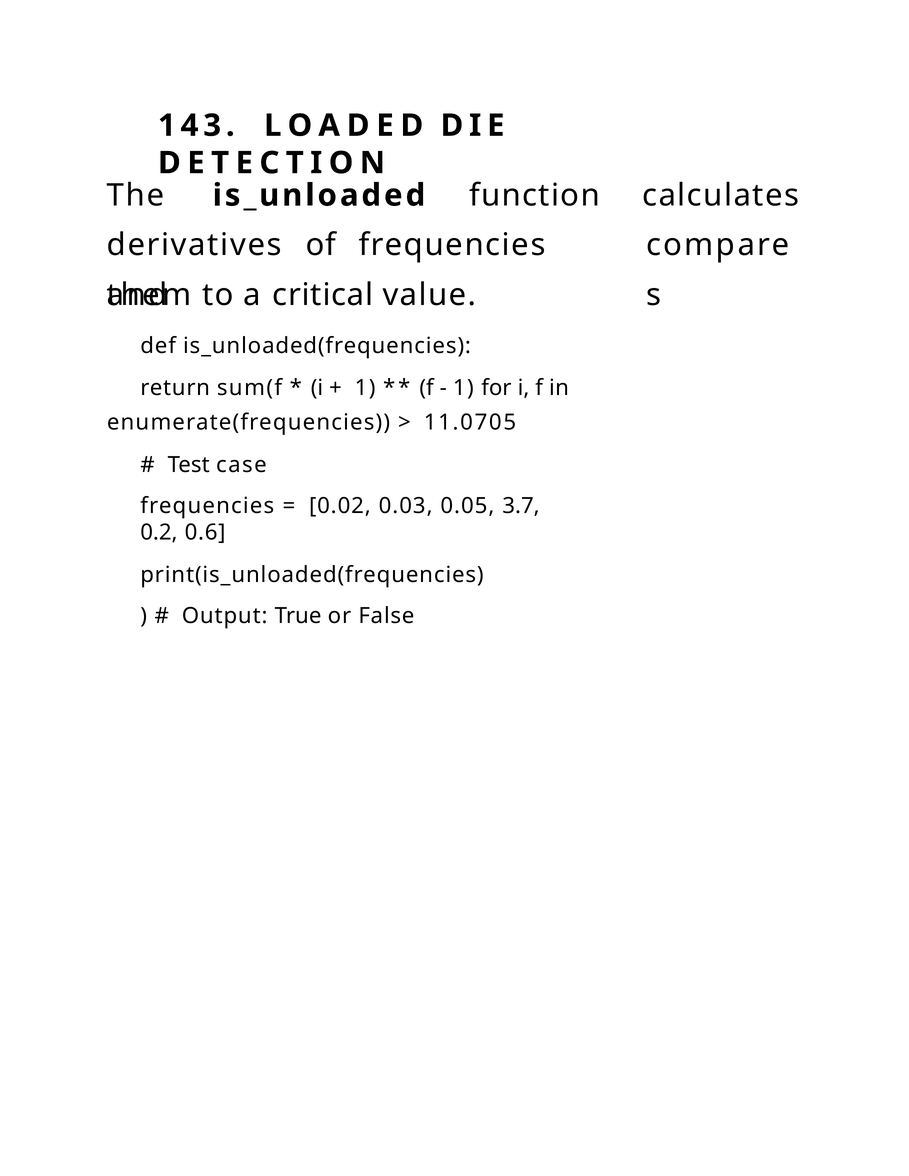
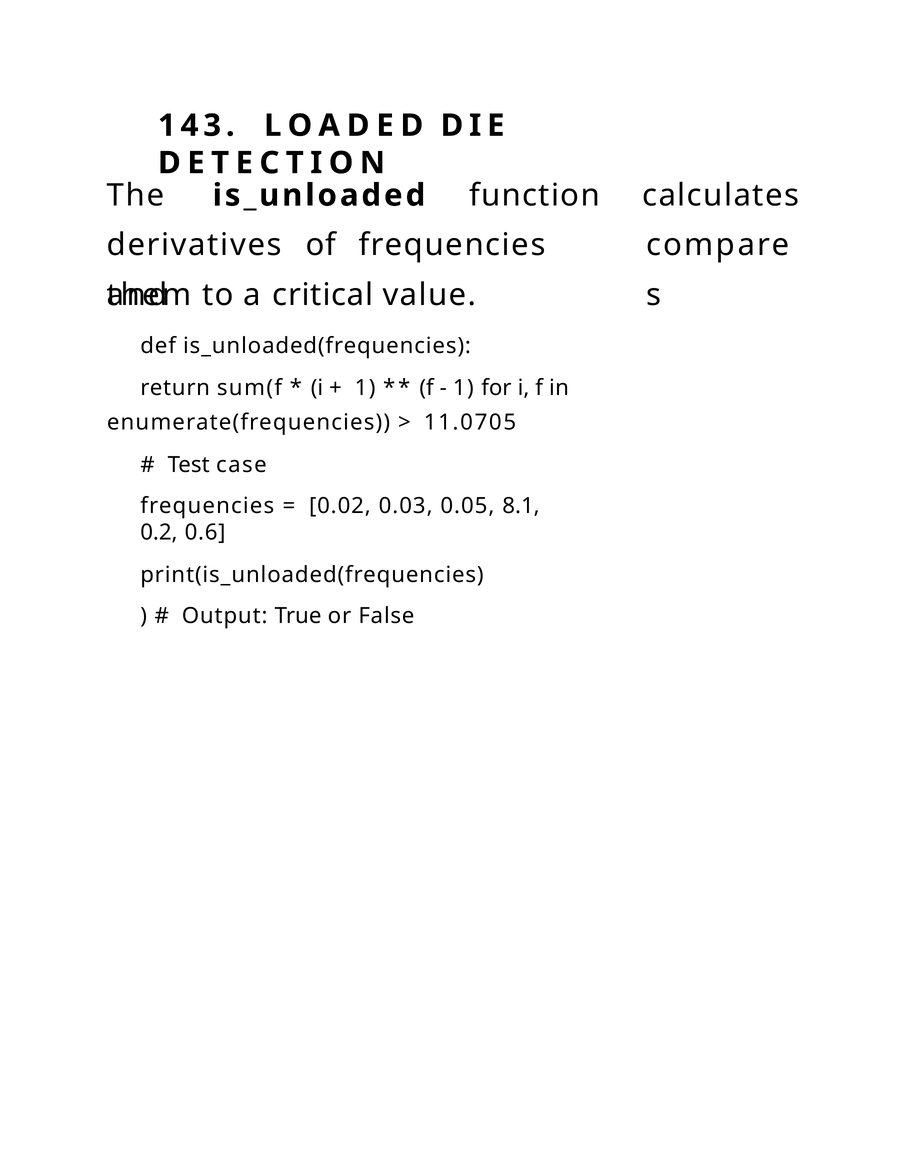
3.7: 3.7 -> 8.1
